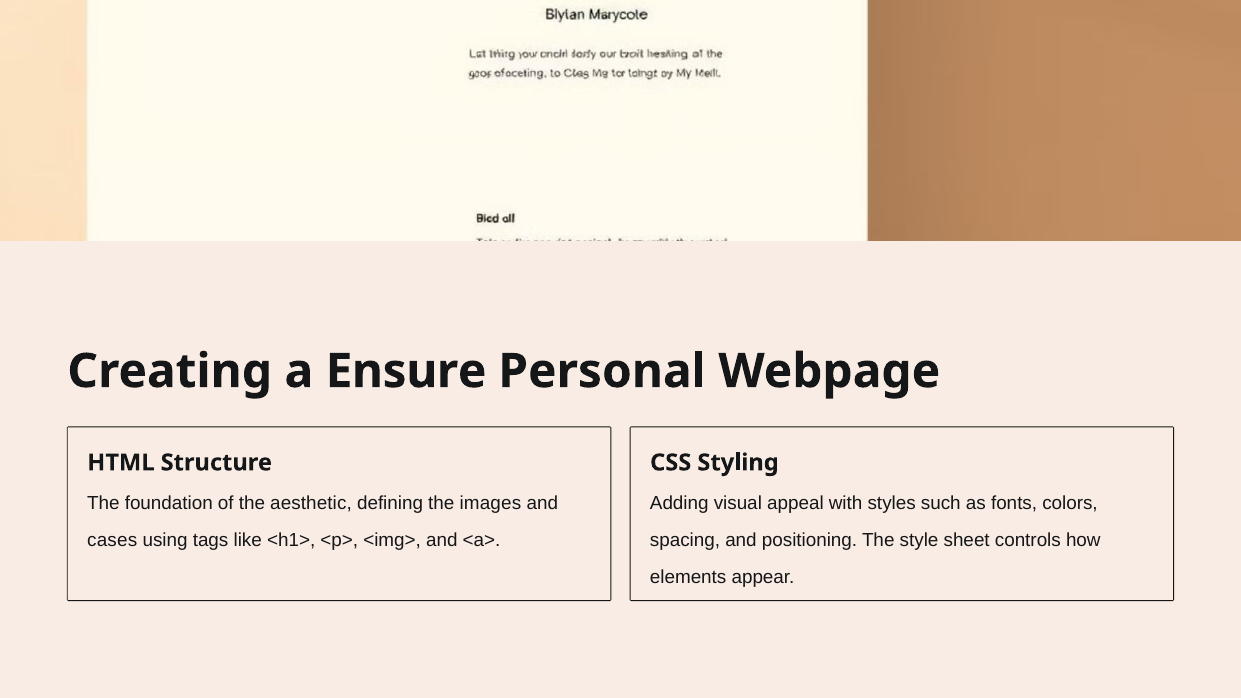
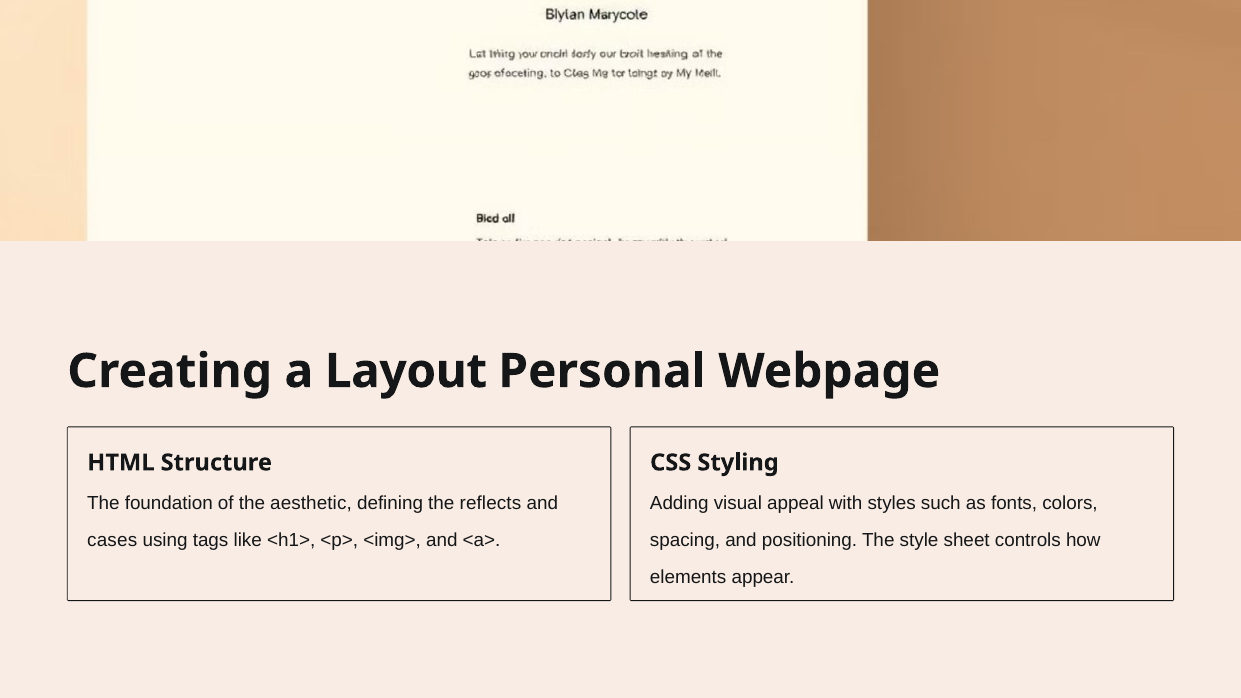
Ensure: Ensure -> Layout
images: images -> reflects
